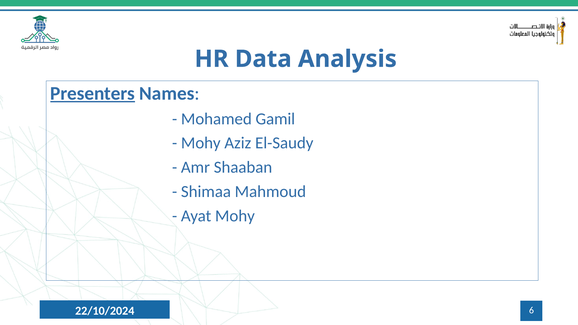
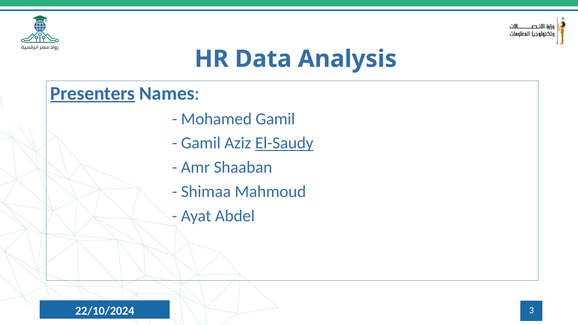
Mohy at (201, 143): Mohy -> Gamil
El-Saudy underline: none -> present
Ayat Mohy: Mohy -> Abdel
6: 6 -> 3
